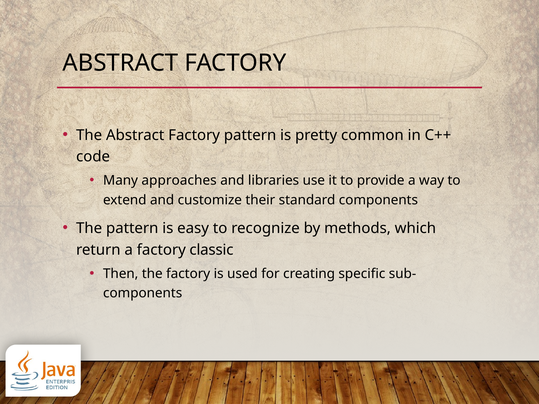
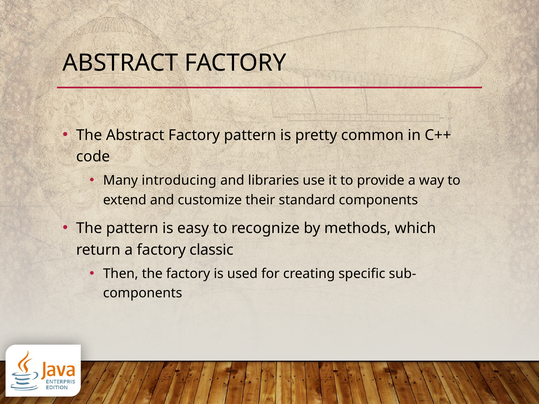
approaches: approaches -> introducing
